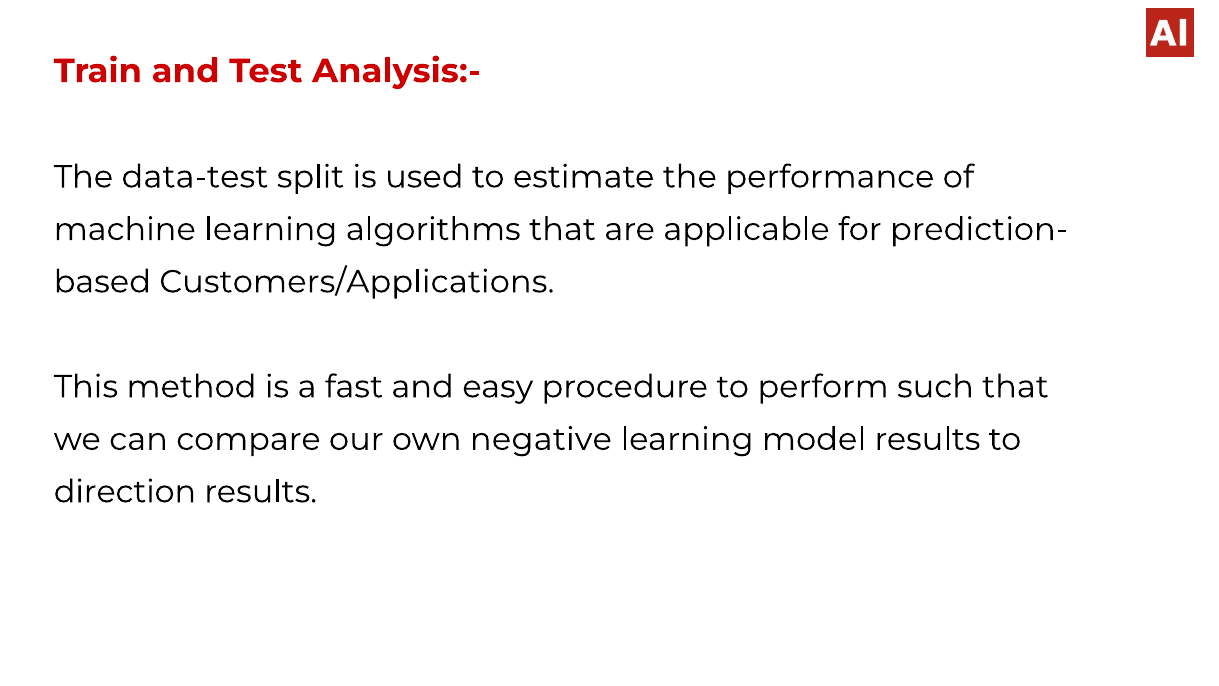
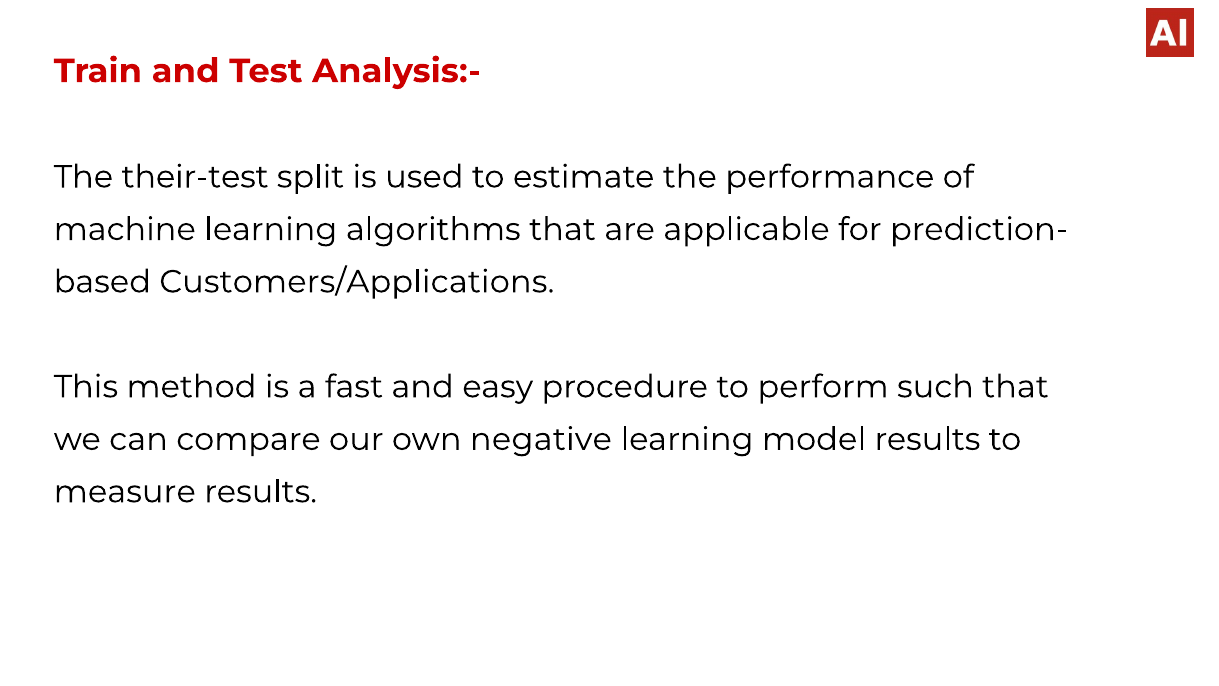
data-test: data-test -> their-test
direction: direction -> measure
